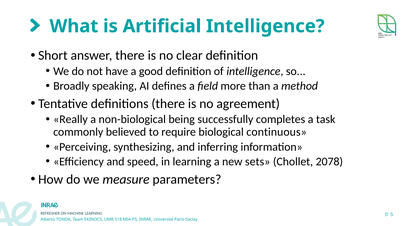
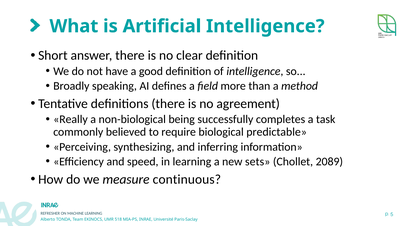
continuous: continuous -> predictable
2078: 2078 -> 2089
parameters: parameters -> continuous
